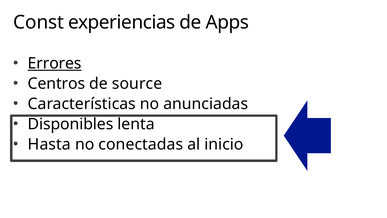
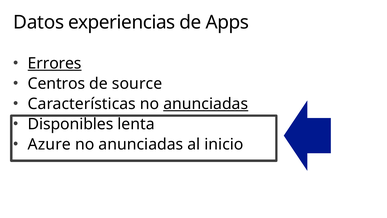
Const: Const -> Datos
anunciadas at (206, 104) underline: none -> present
Hasta: Hasta -> Azure
conectadas at (141, 144): conectadas -> anunciadas
